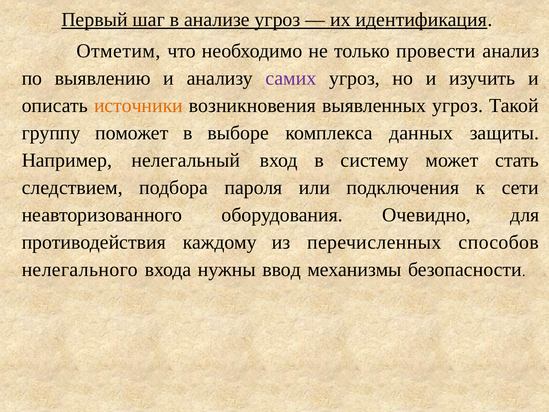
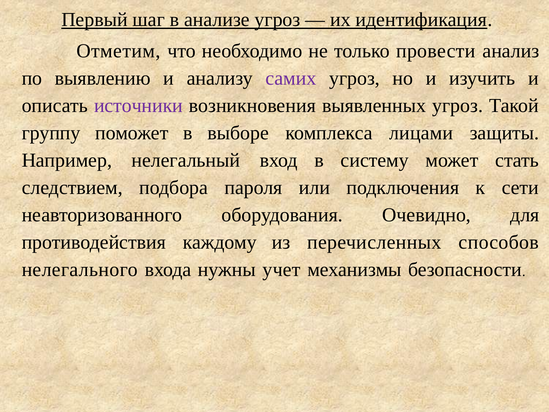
источники colour: orange -> purple
данных: данных -> лицами
ввод: ввод -> учет
